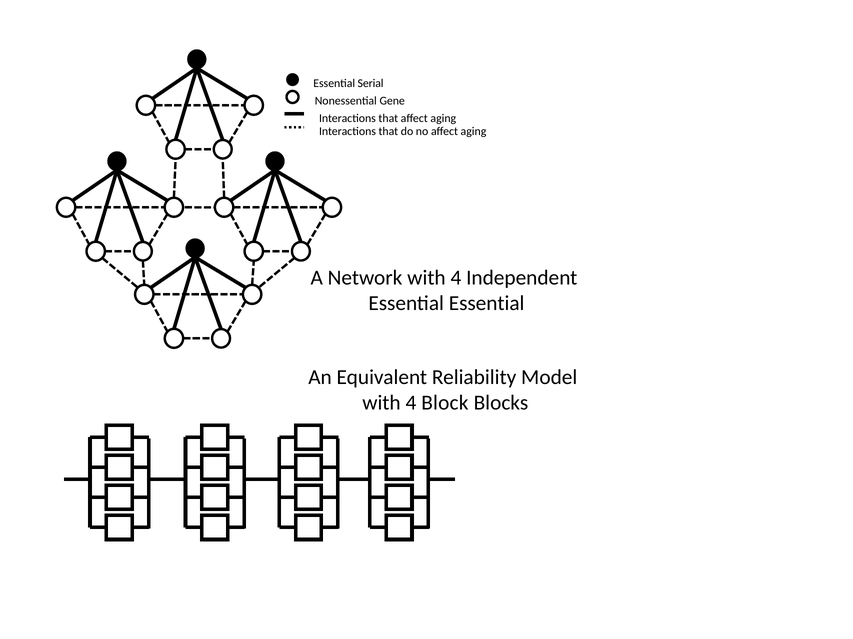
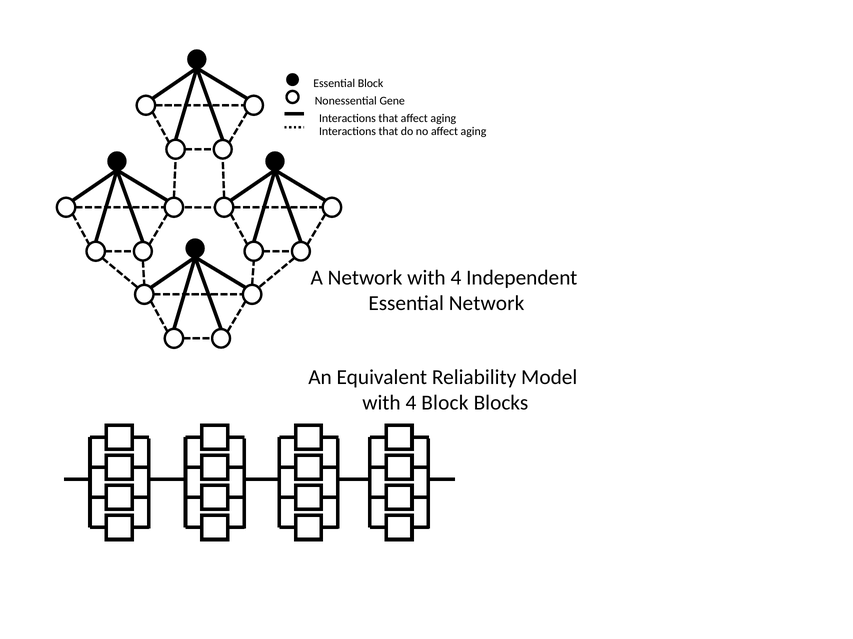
Essential Serial: Serial -> Block
Essential Essential: Essential -> Network
